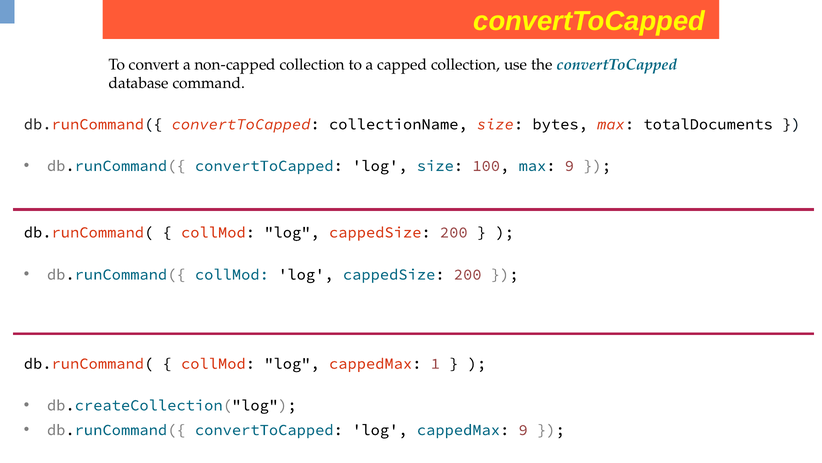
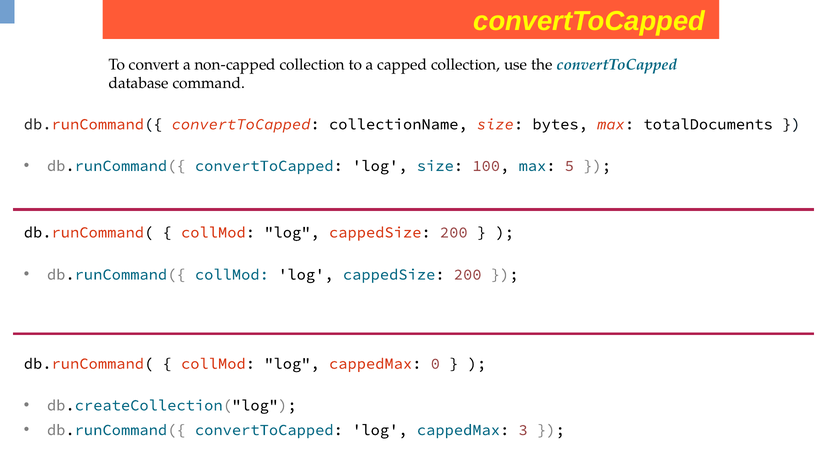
max 9: 9 -> 5
1: 1 -> 0
cappedMax 9: 9 -> 3
